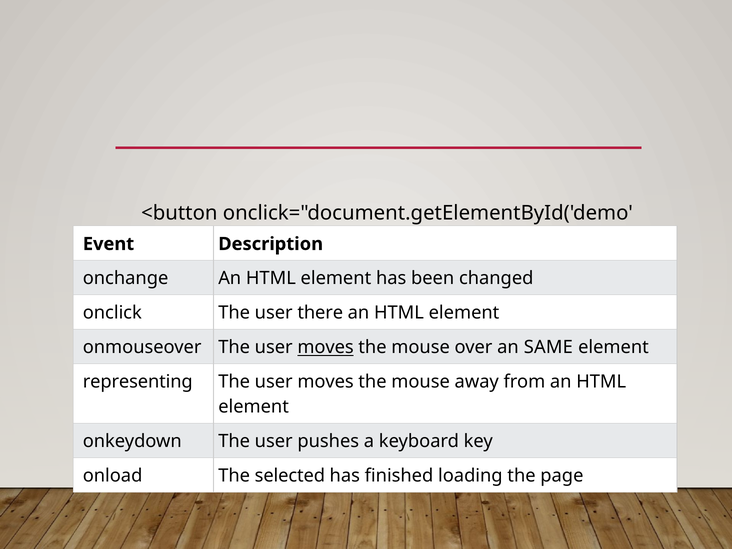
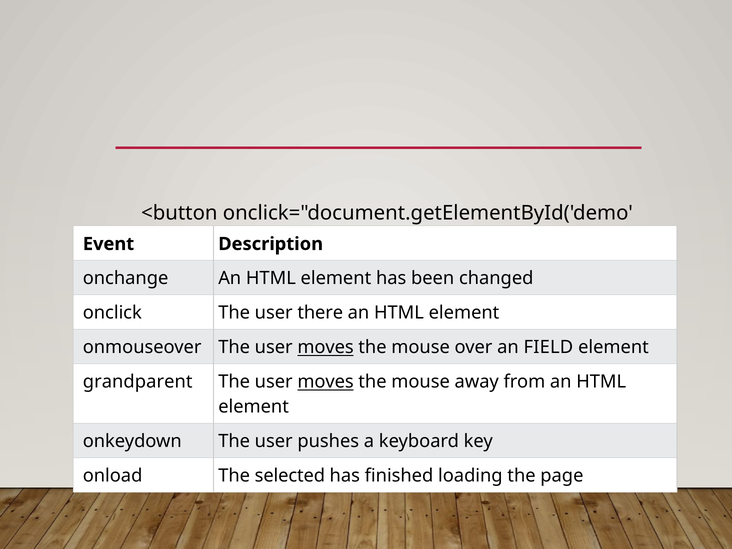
SAME: SAME -> FIELD
representing: representing -> grandparent
moves at (326, 382) underline: none -> present
